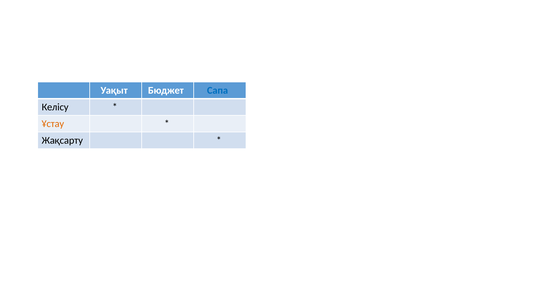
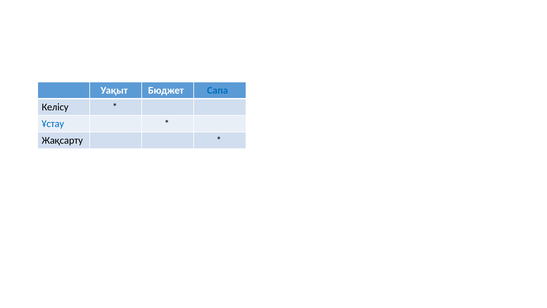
Ұстау colour: orange -> blue
